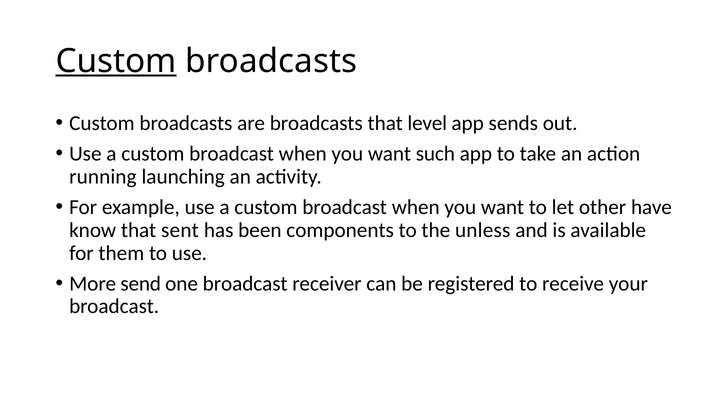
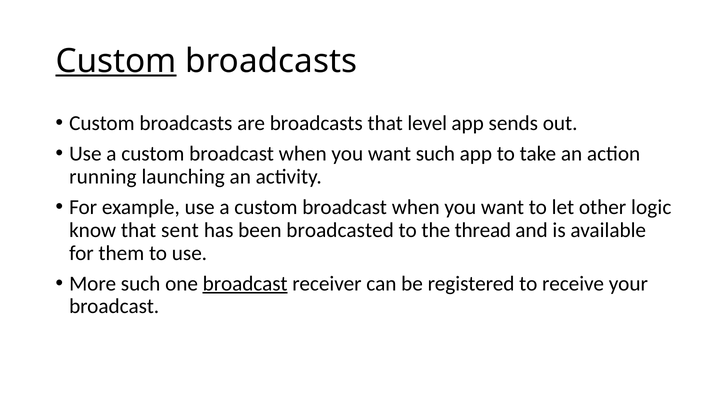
have: have -> logic
components: components -> broadcasted
unless: unless -> thread
More send: send -> such
broadcast at (245, 283) underline: none -> present
